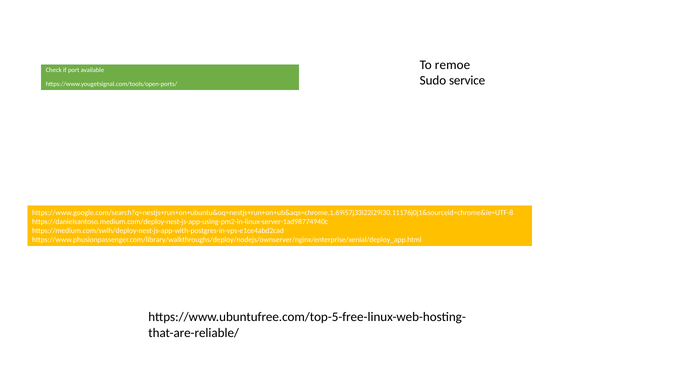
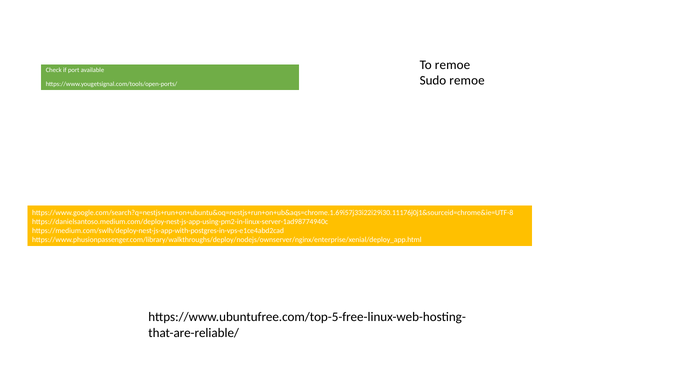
Sudo service: service -> remoe
